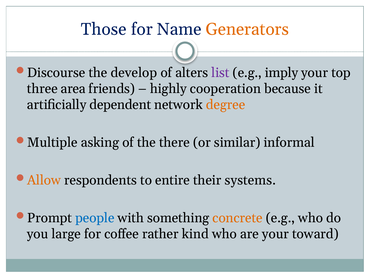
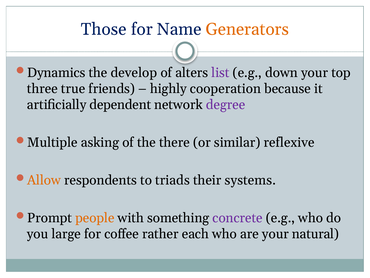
Discourse: Discourse -> Dynamics
imply: imply -> down
area: area -> true
degree colour: orange -> purple
informal: informal -> reflexive
entire: entire -> triads
people colour: blue -> orange
concrete colour: orange -> purple
kind: kind -> each
toward: toward -> natural
